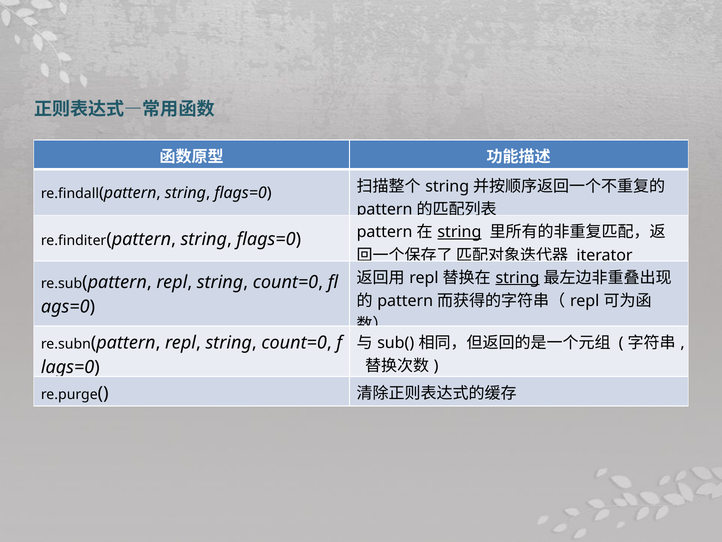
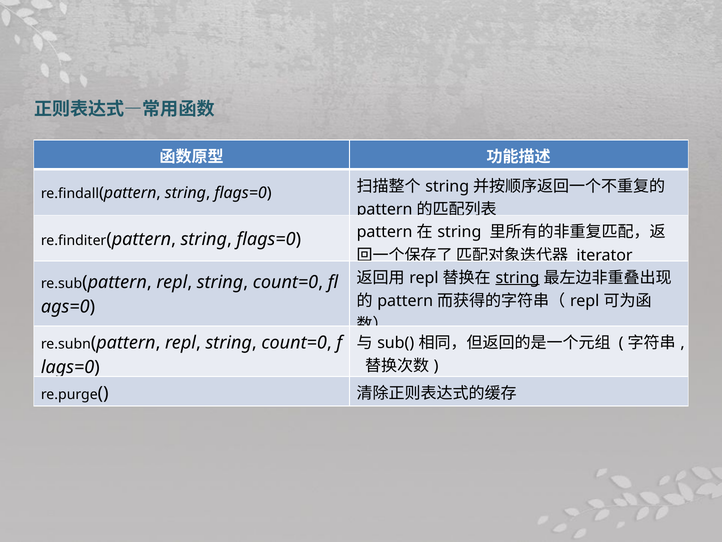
string at (459, 232) underline: present -> none
